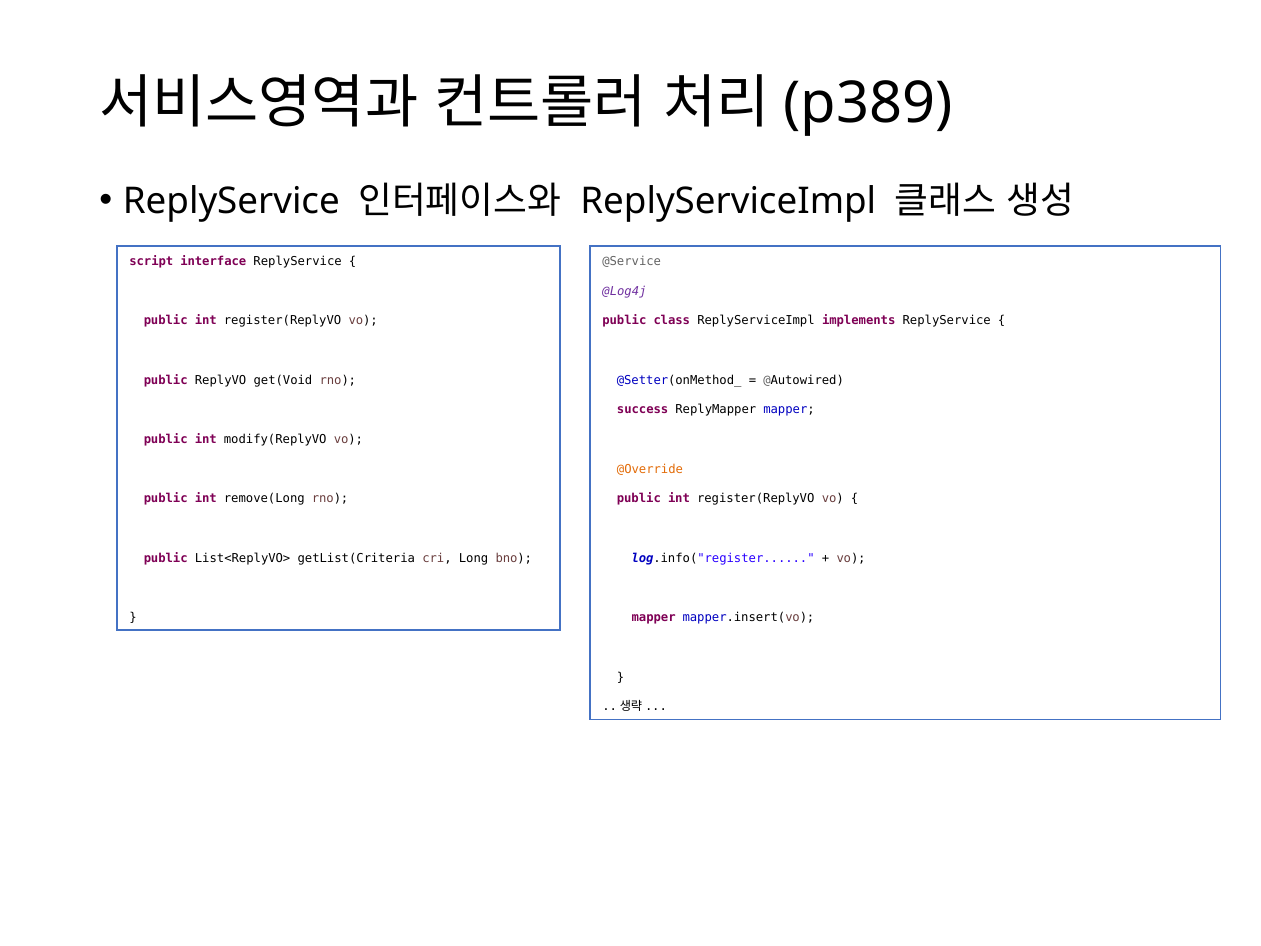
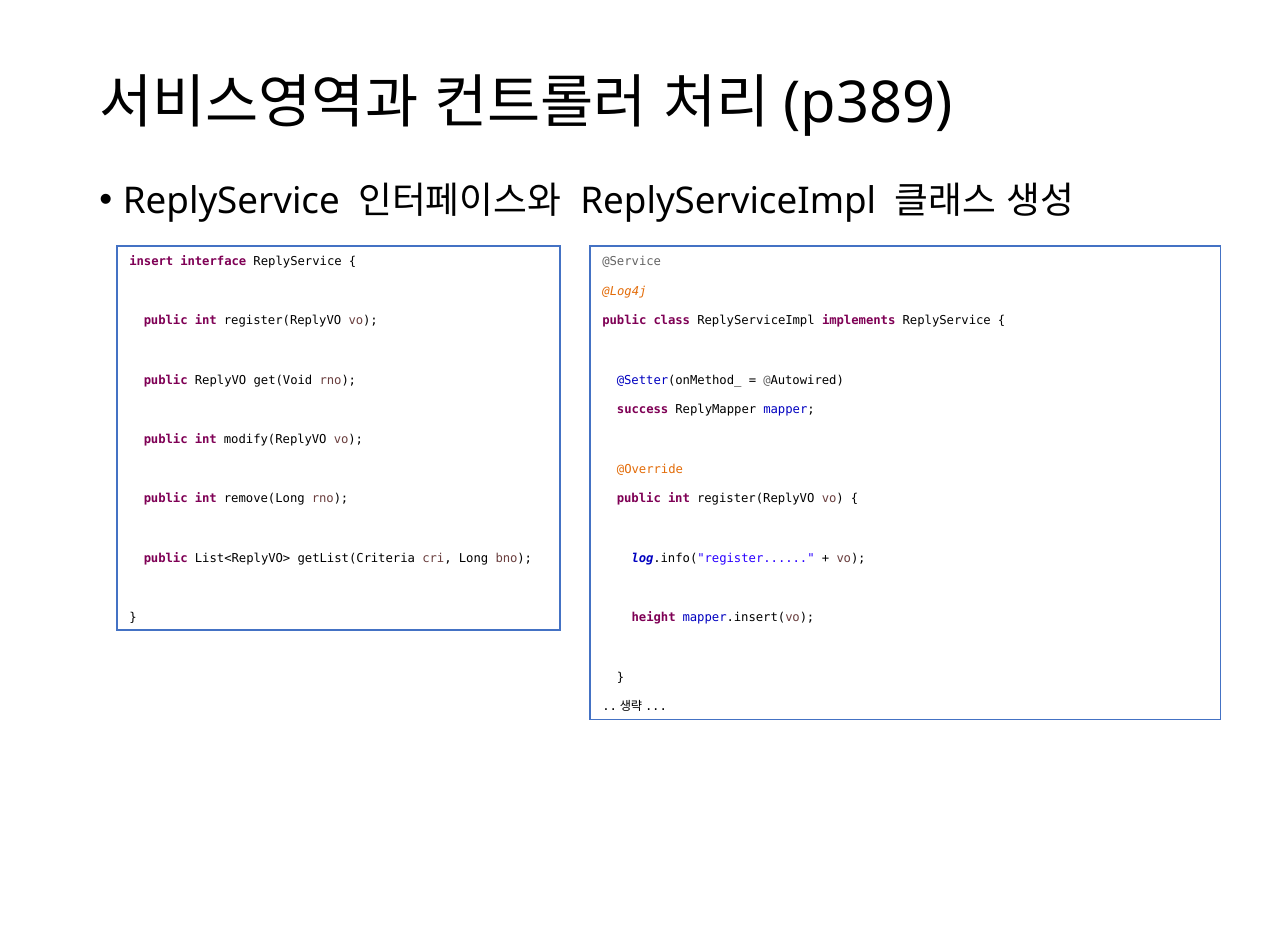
script: script -> insert
@Log4j colour: purple -> orange
mapper at (654, 618): mapper -> height
